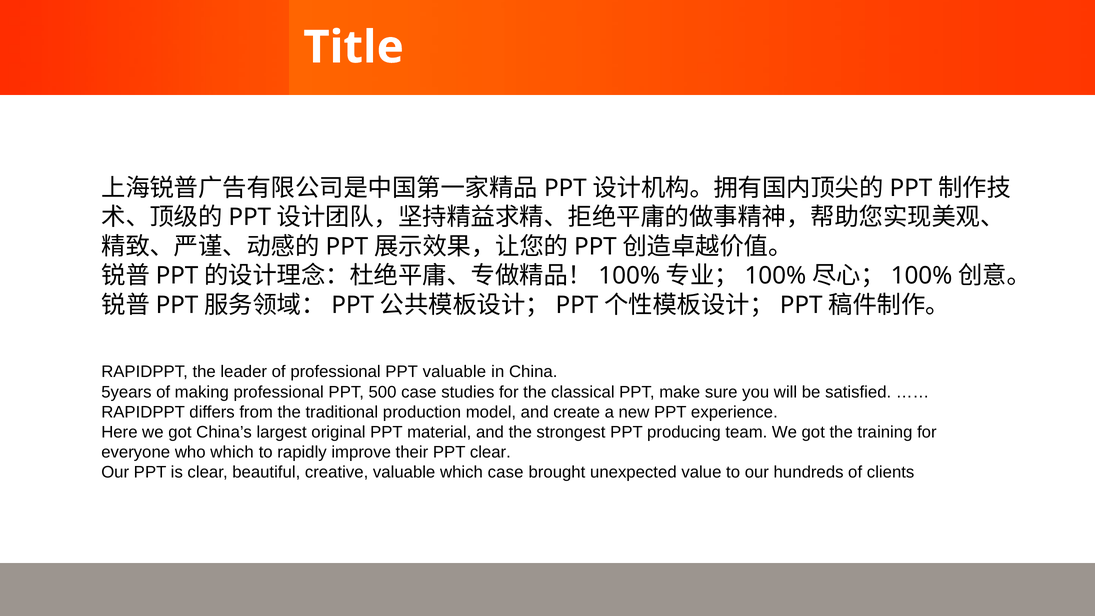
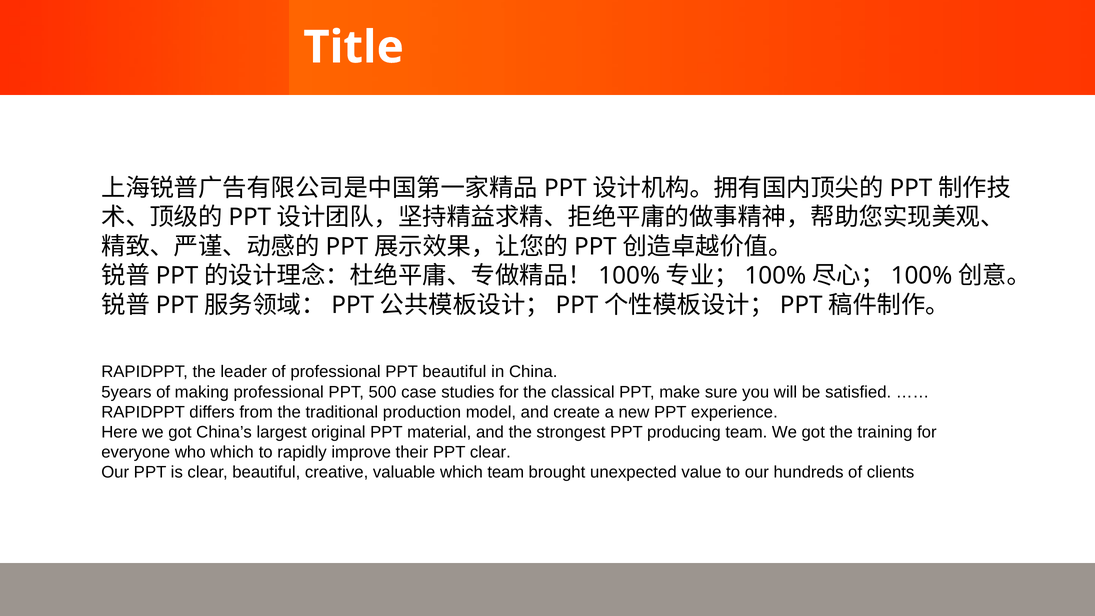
PPT valuable: valuable -> beautiful
which case: case -> team
